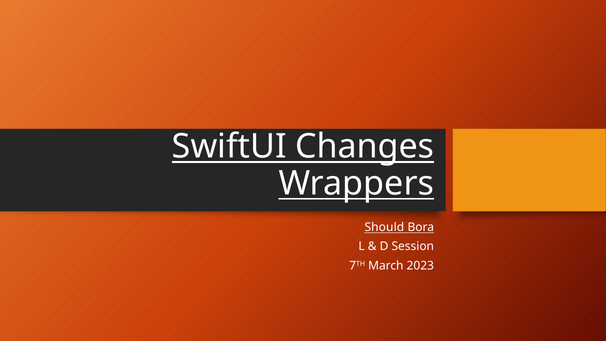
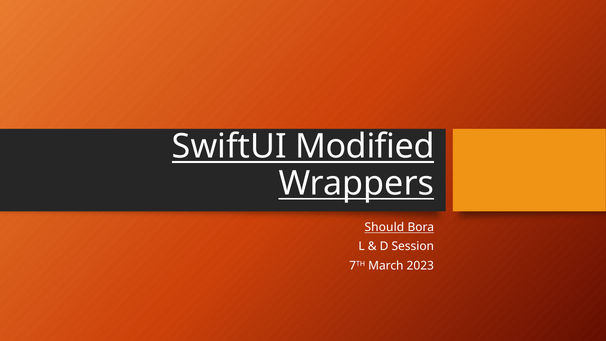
Changes: Changes -> Modified
